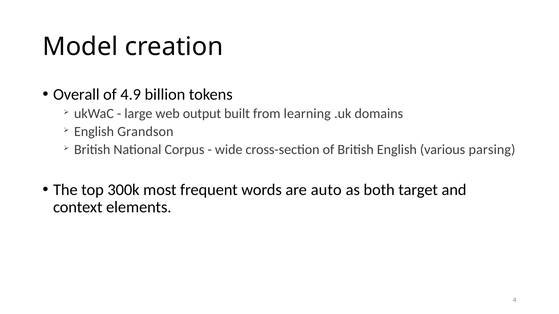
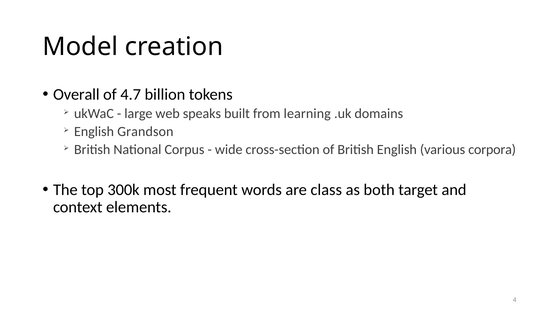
4.9: 4.9 -> 4.7
output: output -> speaks
parsing: parsing -> corpora
auto: auto -> class
